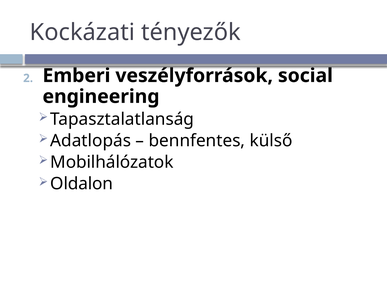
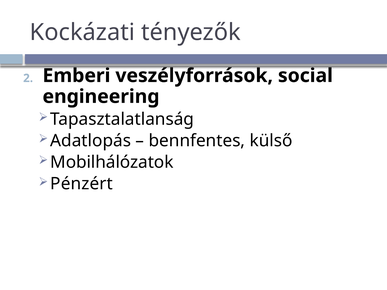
Oldalon: Oldalon -> Pénzért
